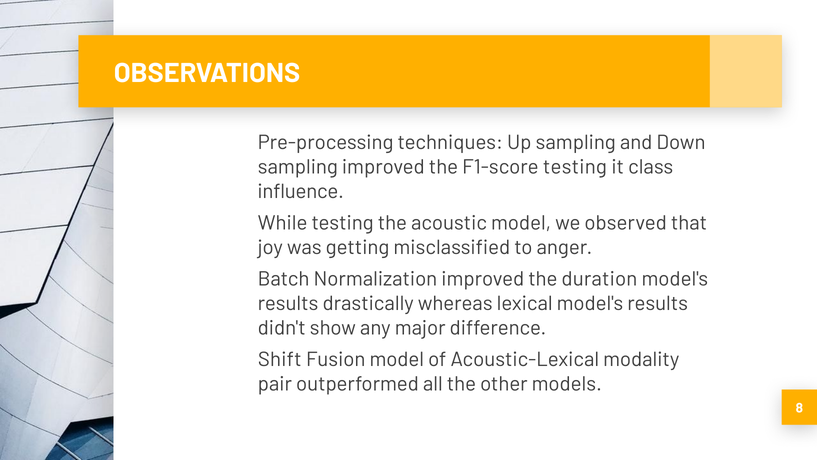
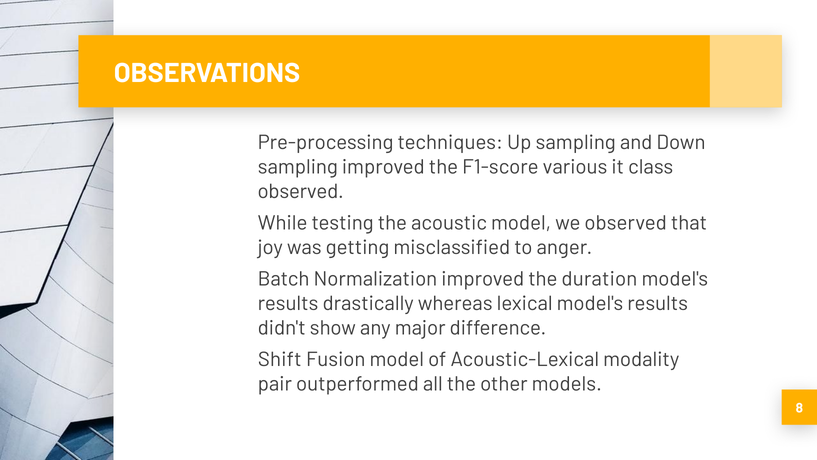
F1-score testing: testing -> various
influence at (301, 191): influence -> observed
